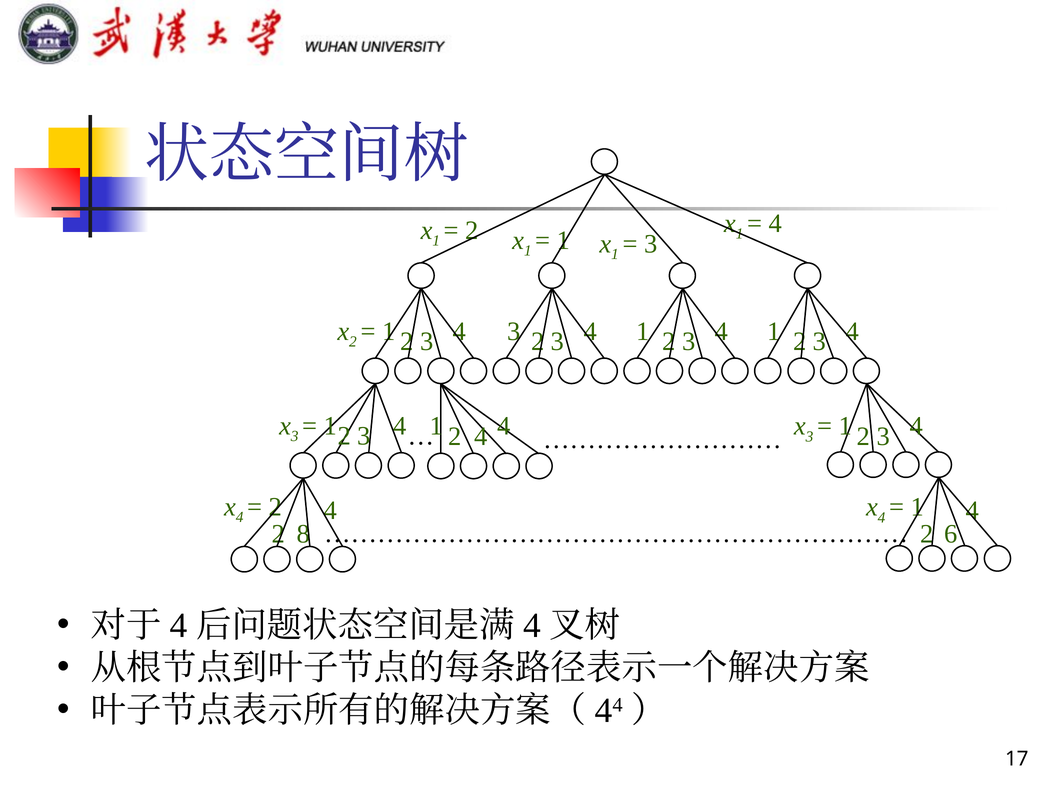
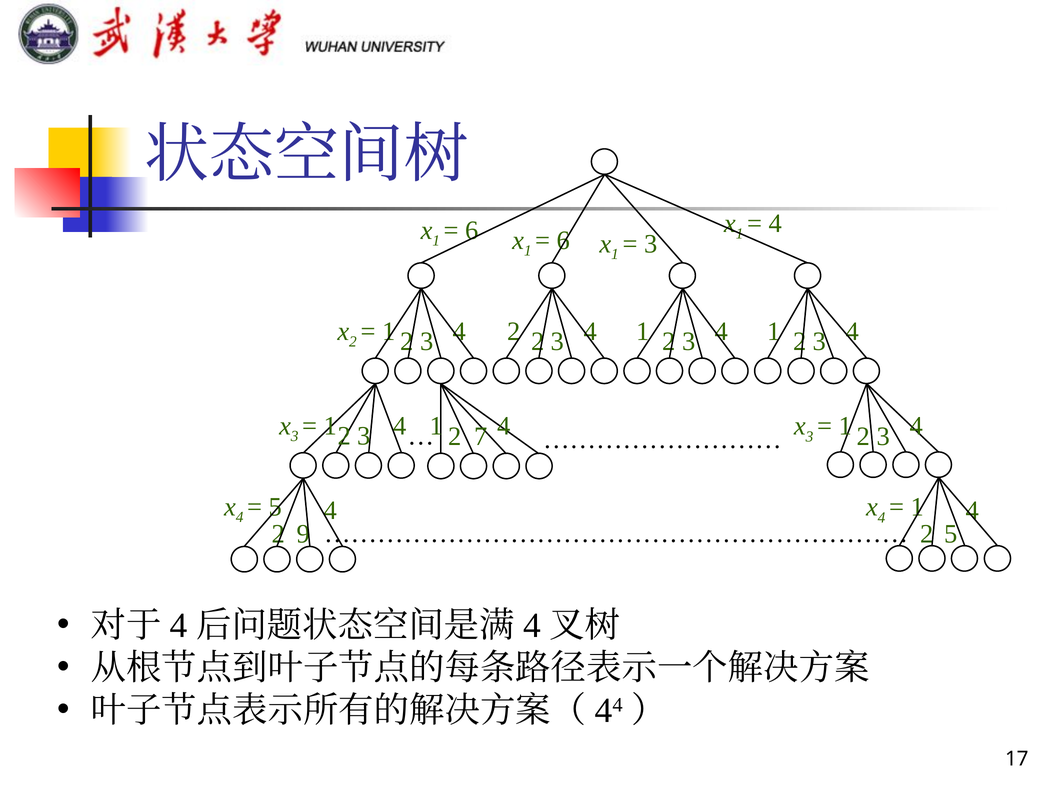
2 at (472, 230): 2 -> 6
1 at (564, 240): 1 -> 6
4 3: 3 -> 2
2 4: 4 -> 7
2 at (275, 507): 2 -> 5
8: 8 -> 9
2 6: 6 -> 5
